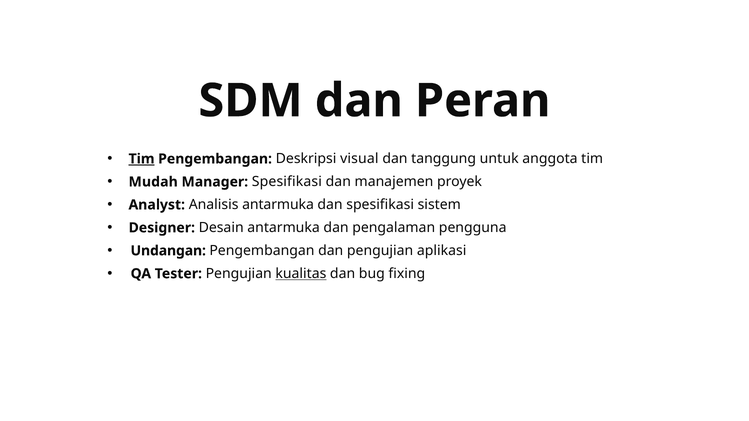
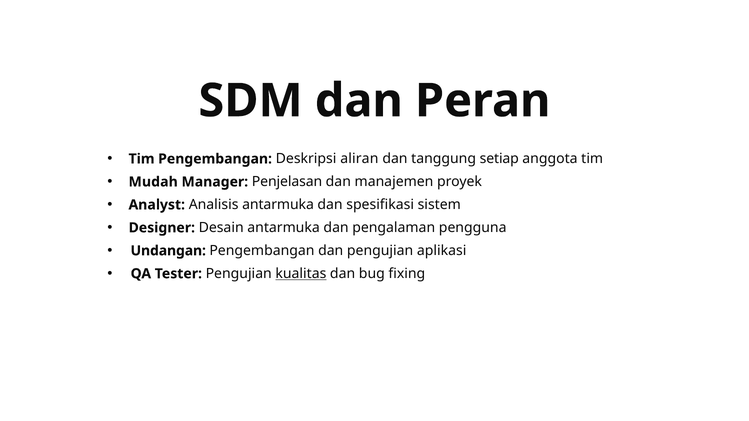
Tim at (142, 159) underline: present -> none
visual: visual -> aliran
untuk: untuk -> setiap
Manager Spesifikasi: Spesifikasi -> Penjelasan
